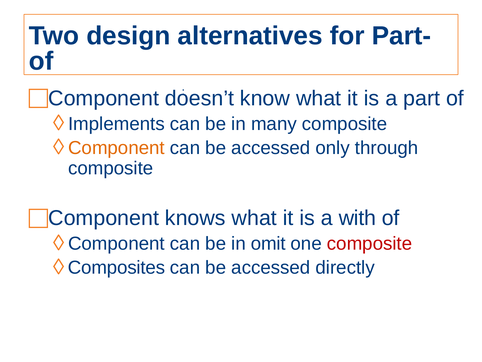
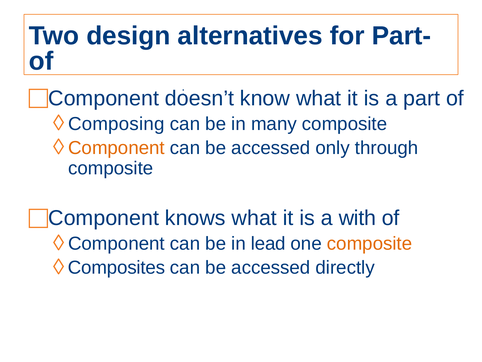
Implements: Implements -> Composing
omit: omit -> lead
composite at (370, 243) colour: red -> orange
